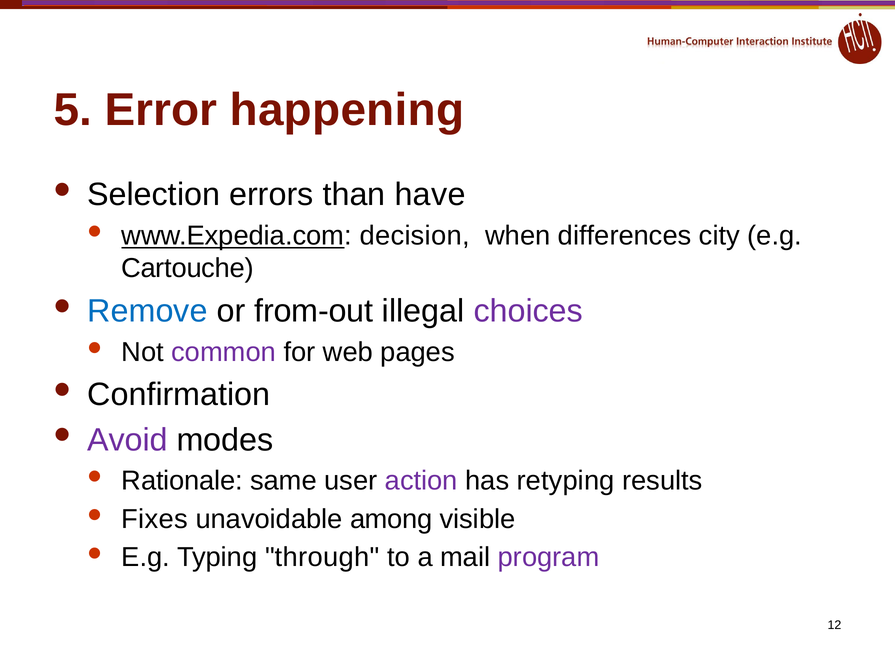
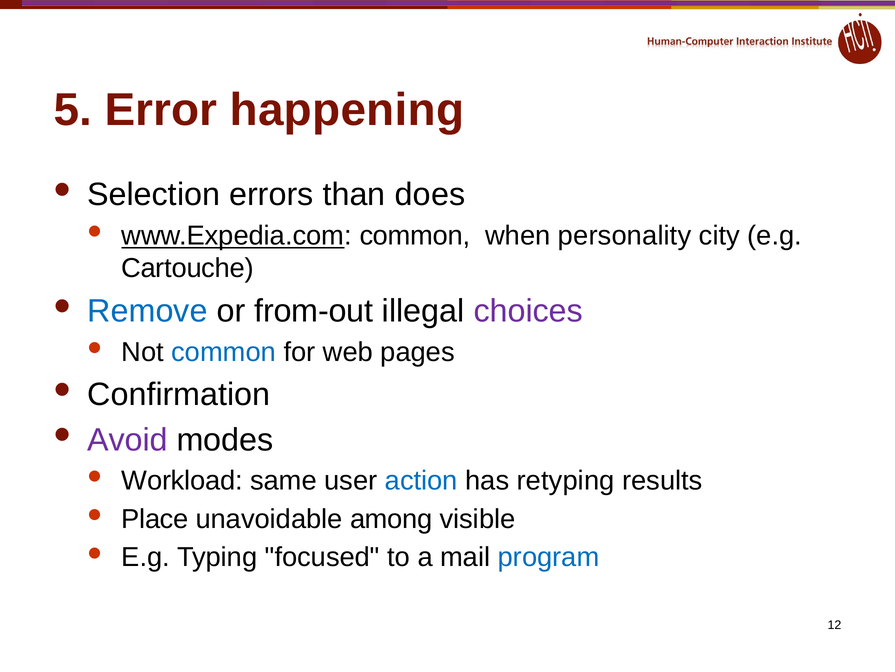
have: have -> does
www.Expedia.com decision: decision -> common
differences: differences -> personality
common at (224, 352) colour: purple -> blue
Rationale: Rationale -> Workload
action colour: purple -> blue
Fixes: Fixes -> Place
through: through -> focused
program colour: purple -> blue
